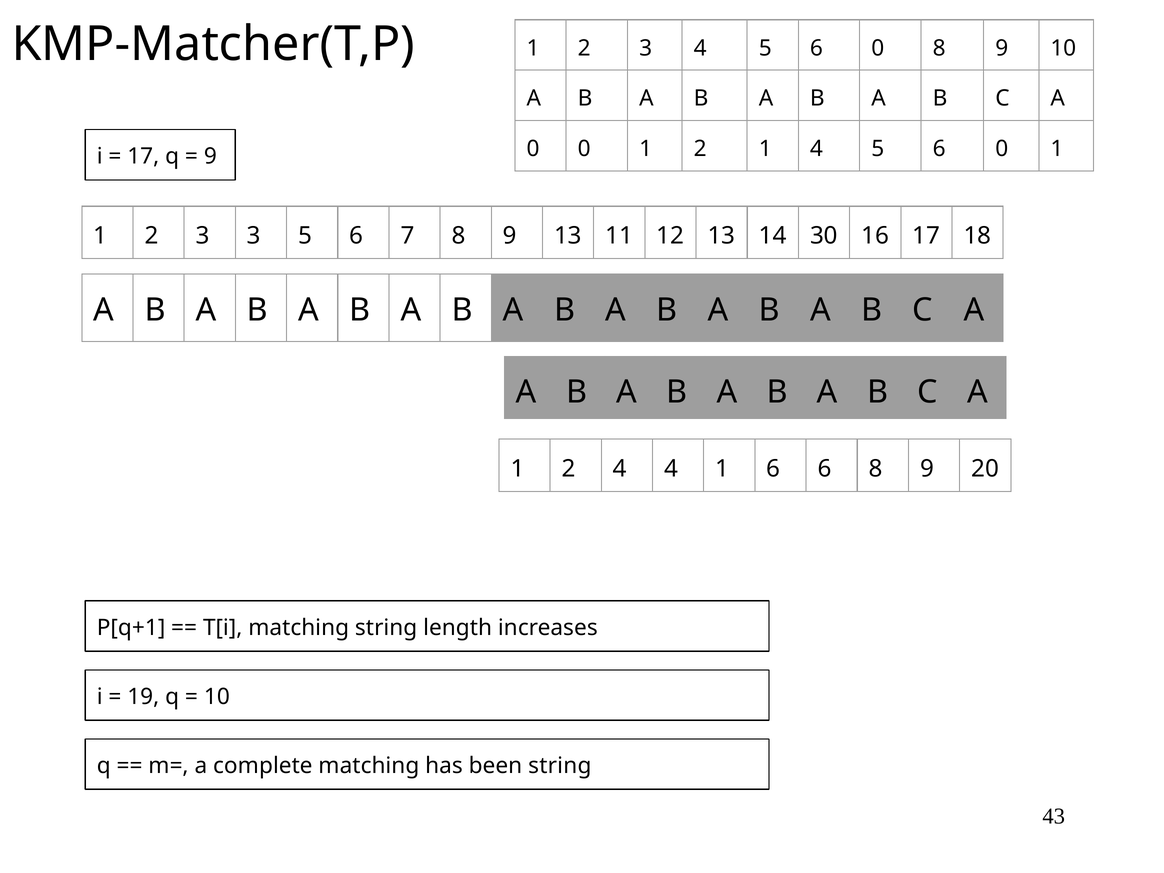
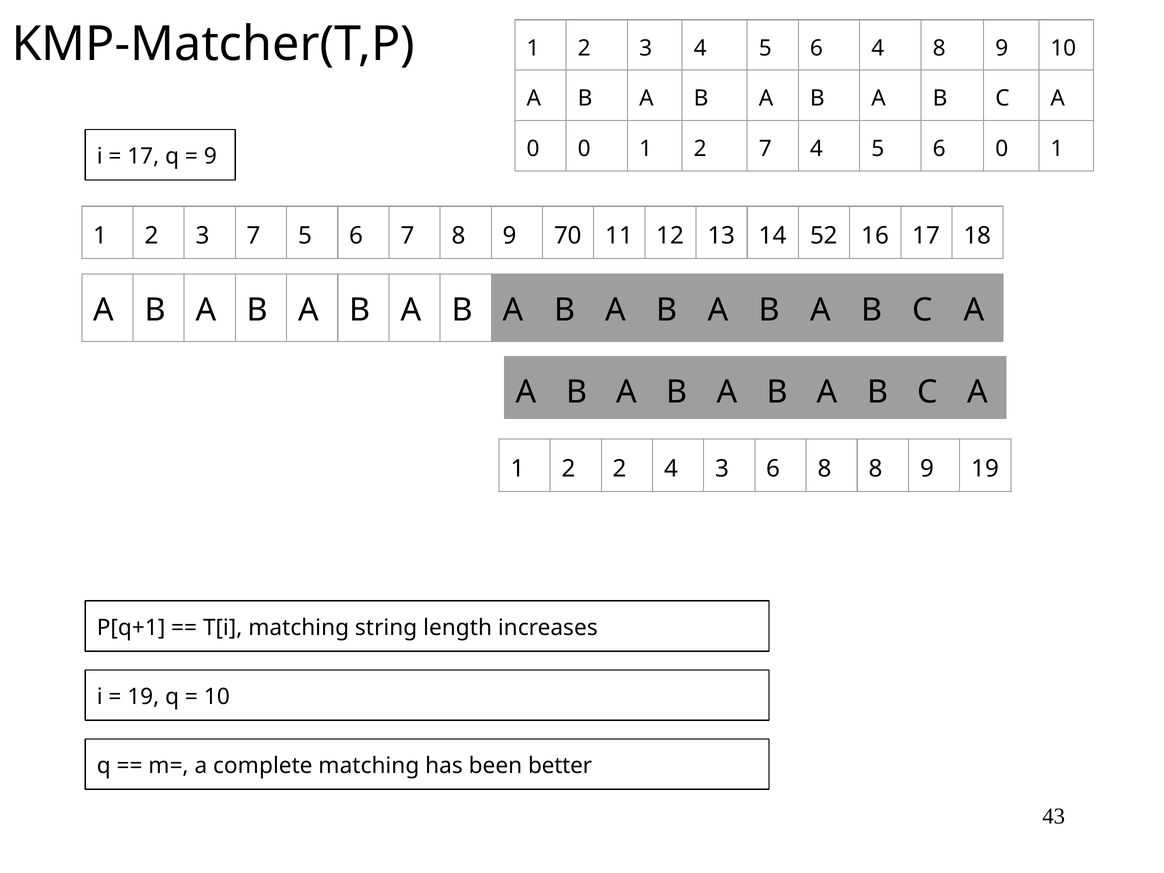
0 at (878, 48): 0 -> 4
2 1: 1 -> 7
3 3: 3 -> 7
9 13: 13 -> 70
30: 30 -> 52
2 4: 4 -> 2
4 1: 1 -> 3
6 6: 6 -> 8
9 20: 20 -> 19
been string: string -> better
